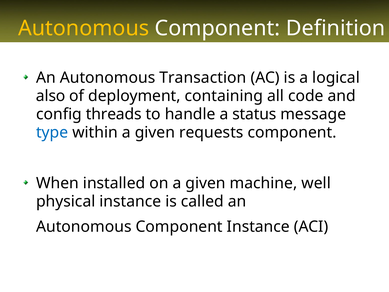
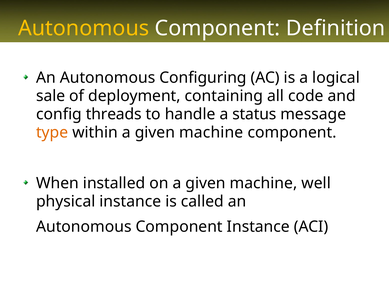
Transaction: Transaction -> Configuring
also: also -> sale
type colour: blue -> orange
within a given requests: requests -> machine
